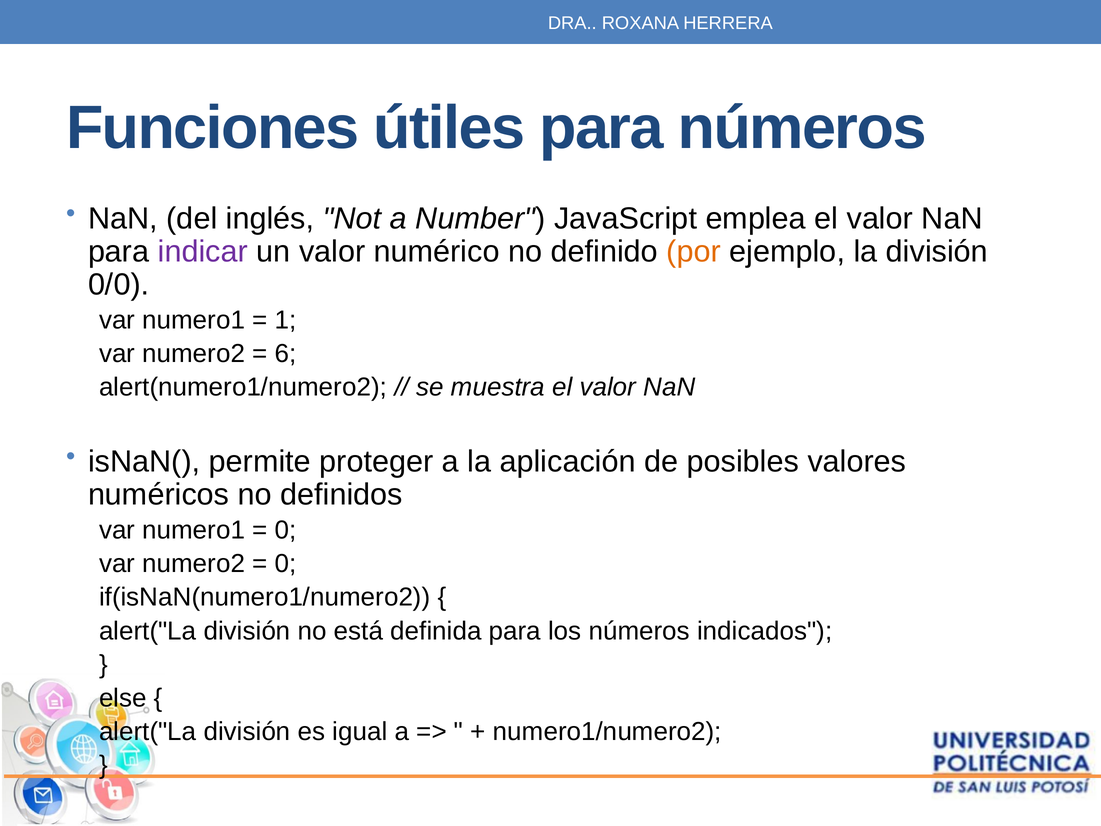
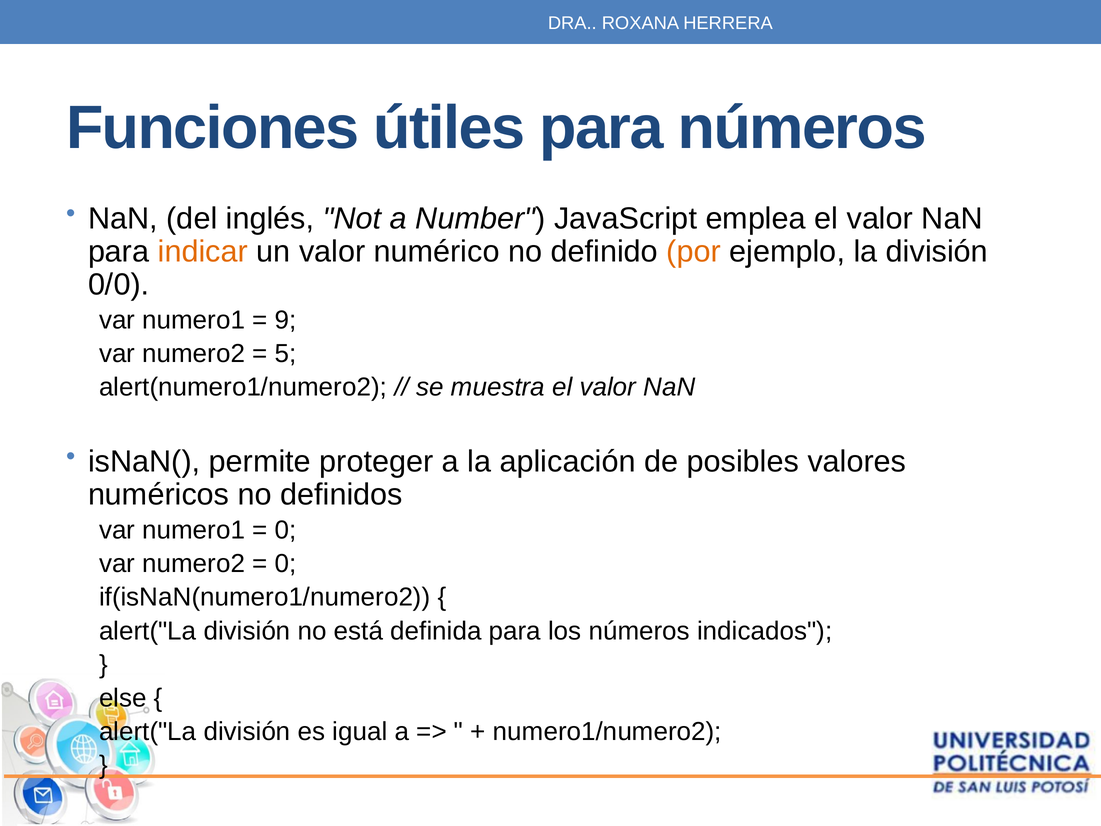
indicar colour: purple -> orange
1: 1 -> 9
6: 6 -> 5
